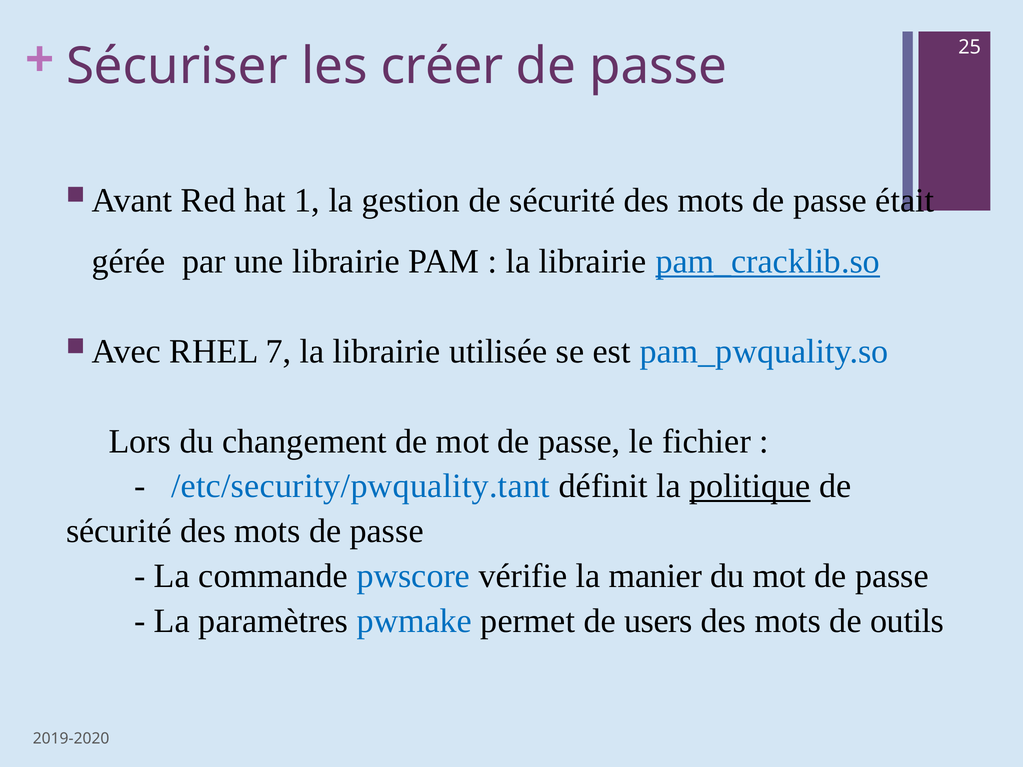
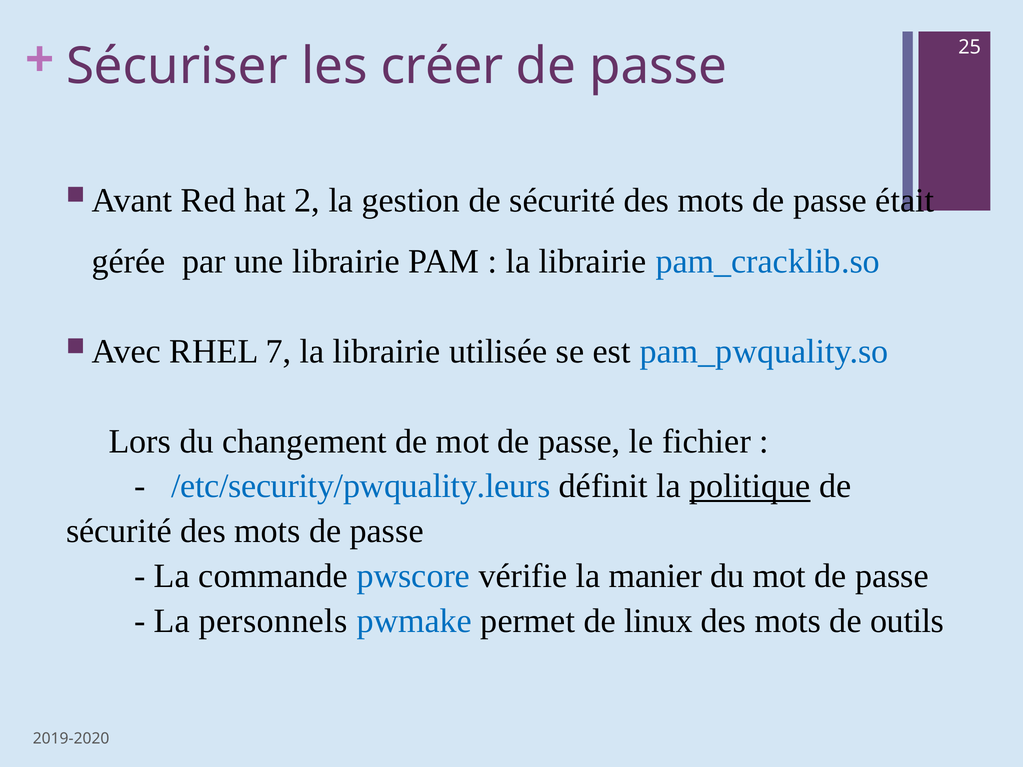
1: 1 -> 2
pam_cracklib.so underline: present -> none
/etc/security/pwquality.tant: /etc/security/pwquality.tant -> /etc/security/pwquality.leurs
paramètres: paramètres -> personnels
users: users -> linux
